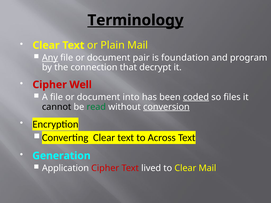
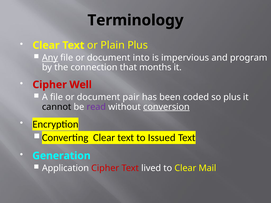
Terminology underline: present -> none
Plain Mail: Mail -> Plus
pair: pair -> into
foundation: foundation -> impervious
decrypt: decrypt -> months
into: into -> pair
coded underline: present -> none
so files: files -> plus
read colour: green -> purple
Across: Across -> Issued
